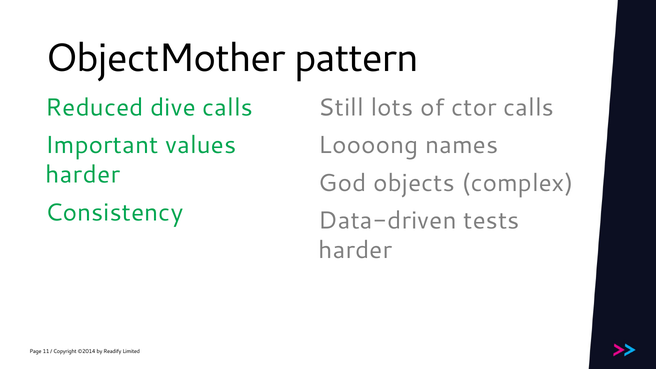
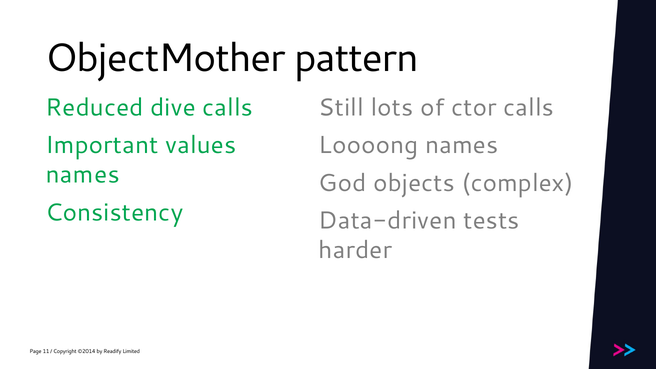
harder at (83, 175): harder -> names
